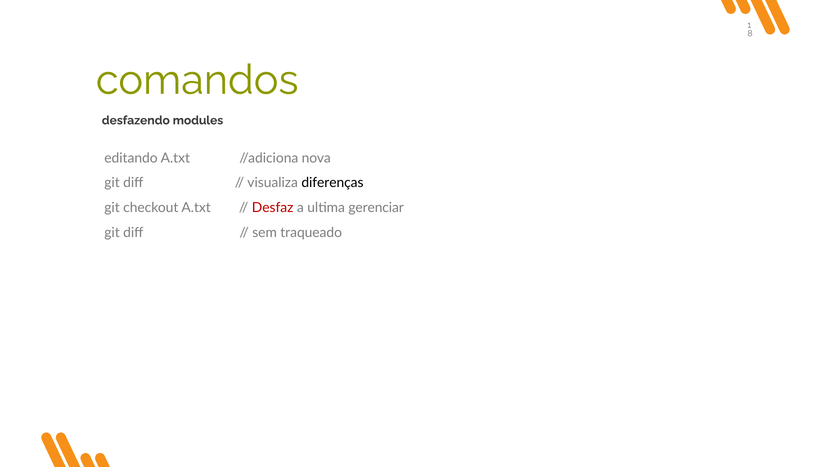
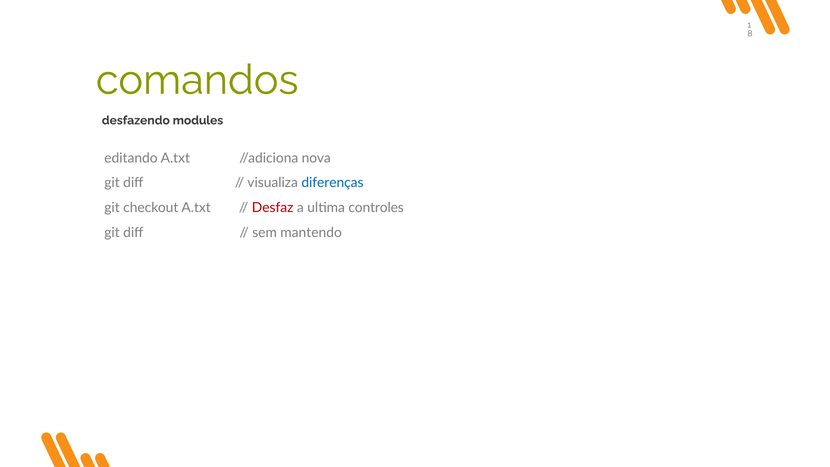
diferenças colour: black -> blue
gerenciar: gerenciar -> controles
traqueado: traqueado -> mantendo
